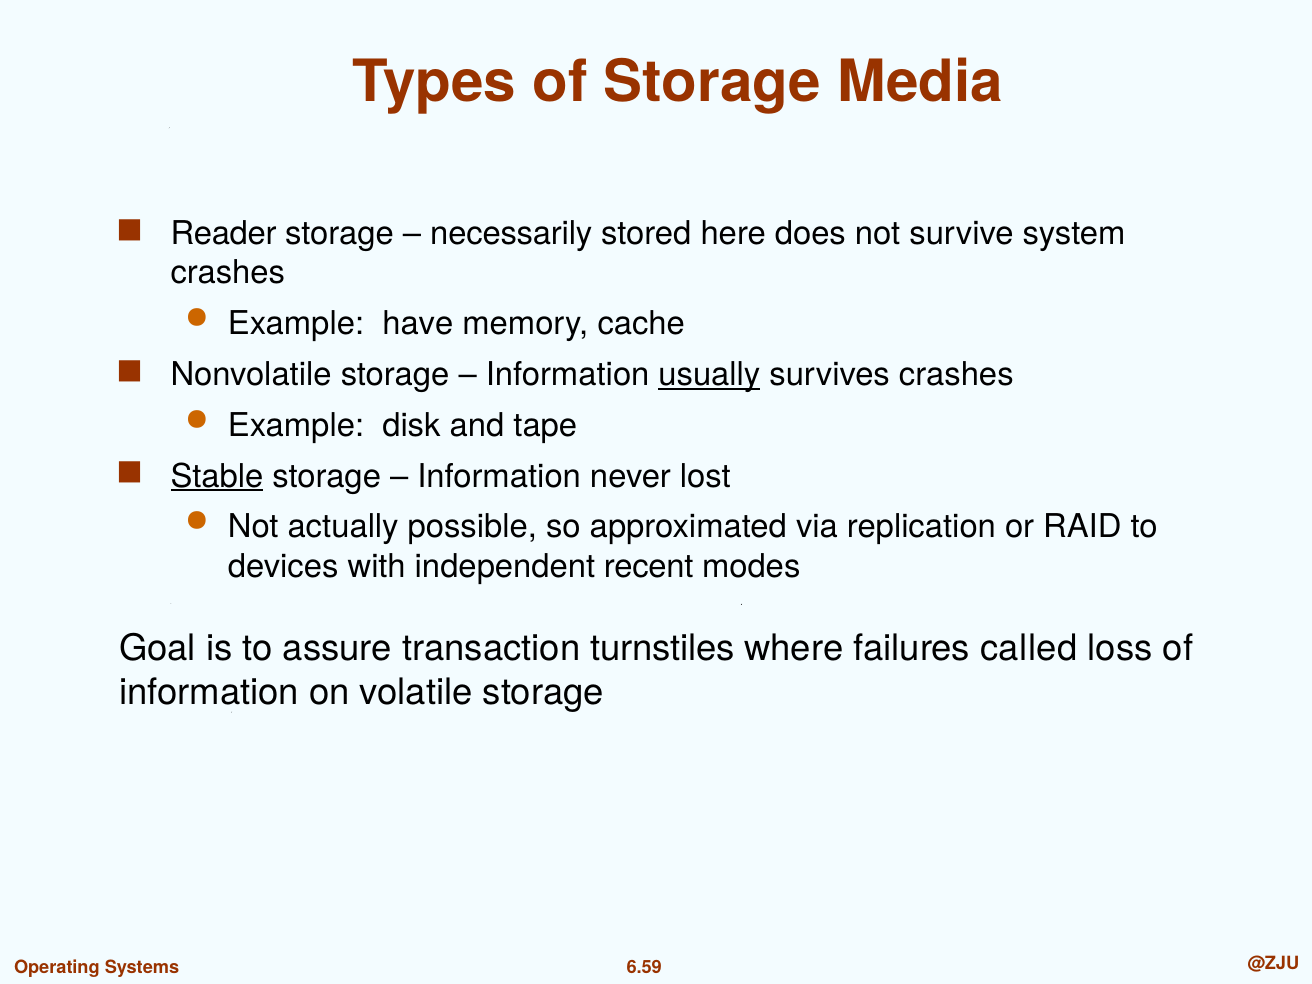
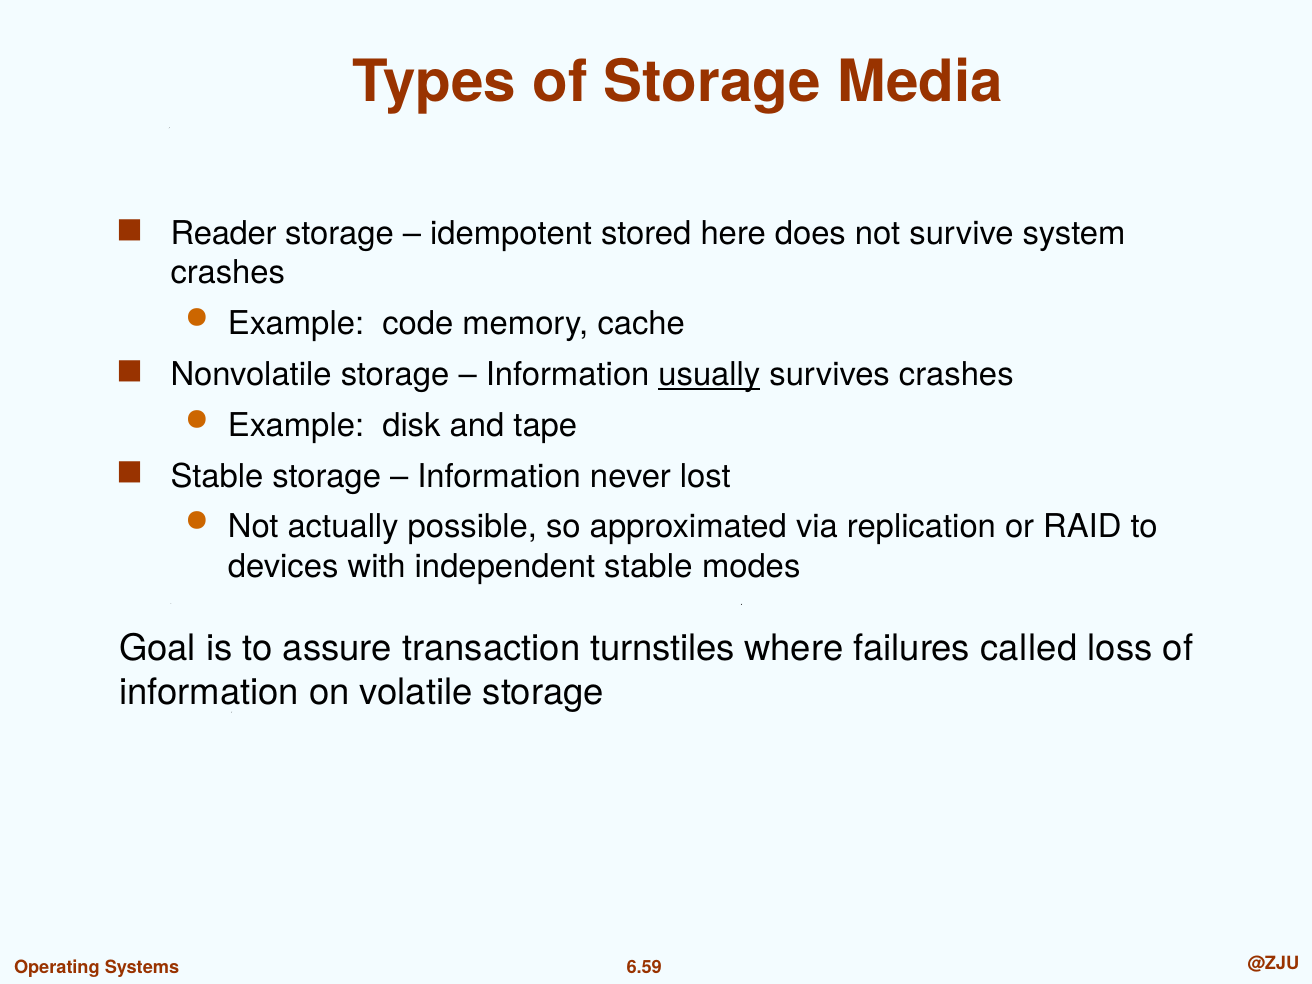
necessarily: necessarily -> idempotent
have: have -> code
Stable at (217, 476) underline: present -> none
independent recent: recent -> stable
